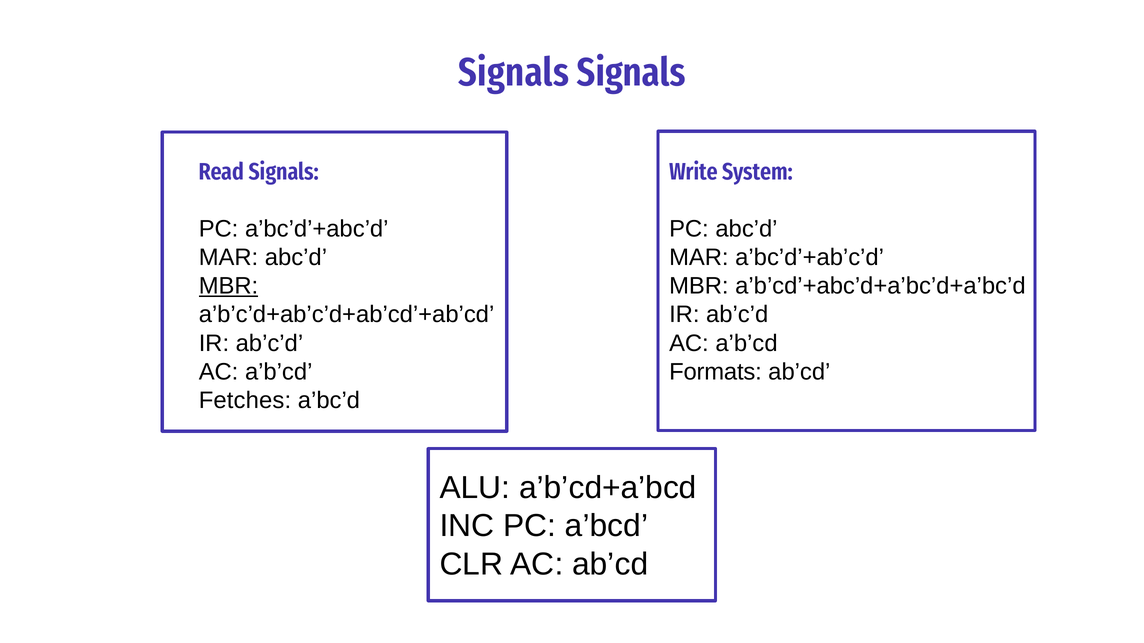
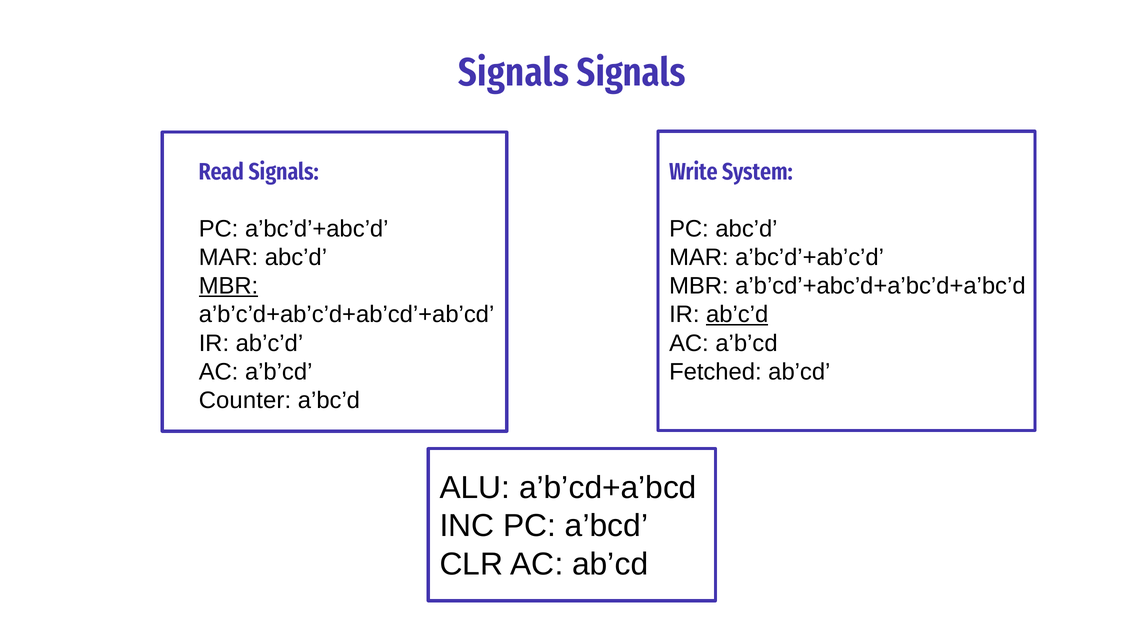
ab’c’d at (737, 315) underline: none -> present
Formats: Formats -> Fetched
Fetches: Fetches -> Counter
